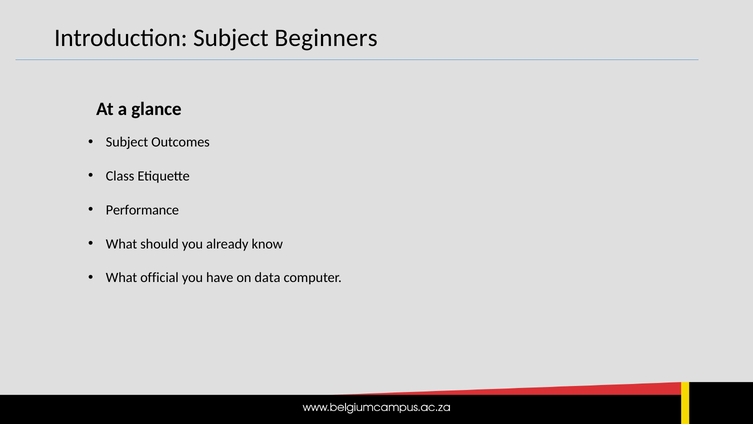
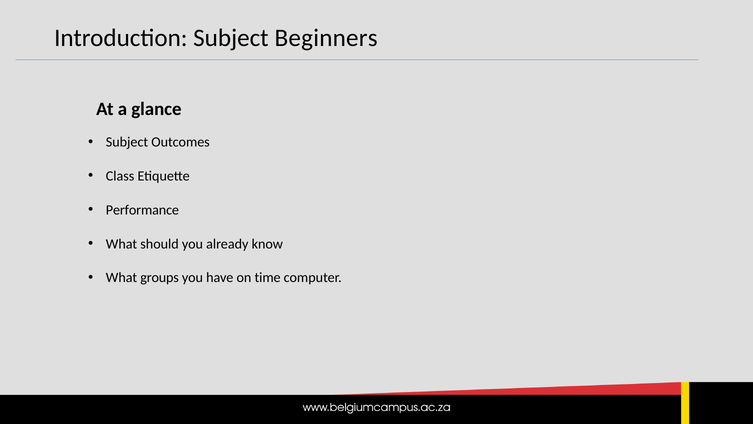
official: official -> groups
data: data -> time
